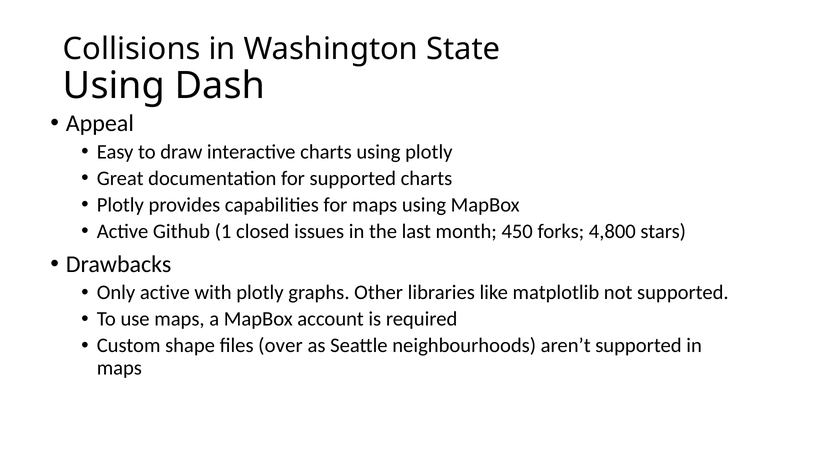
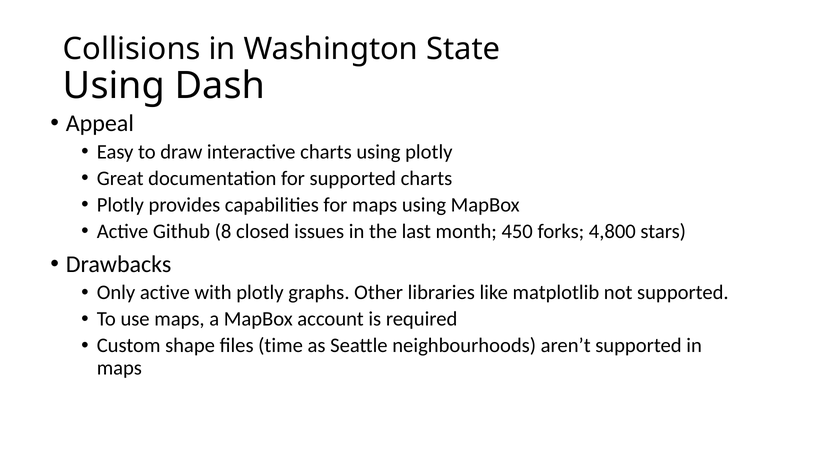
1: 1 -> 8
over: over -> time
